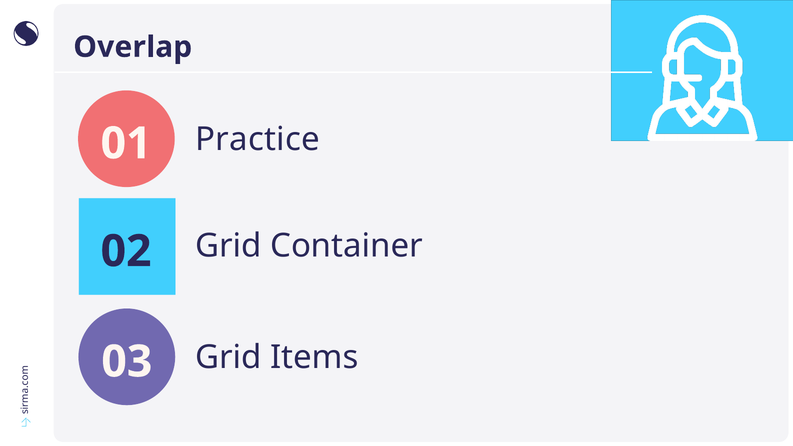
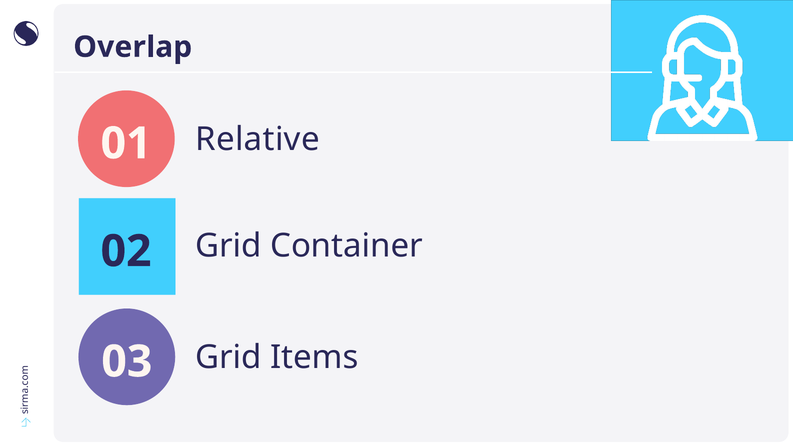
Practice: Practice -> Relative
